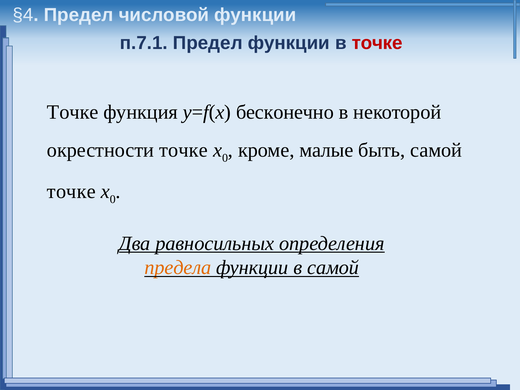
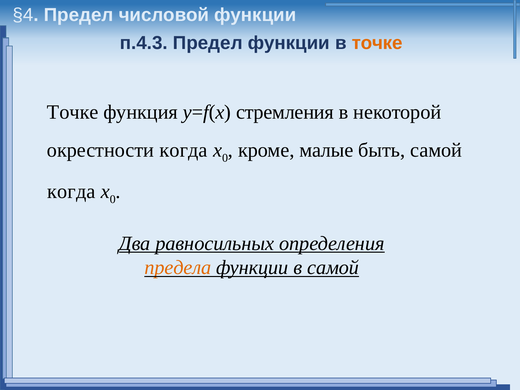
п.7.1: п.7.1 -> п.4.3
точке at (377, 43) colour: red -> orange
бесконечно: бесконечно -> стремления
окрестности точке: точке -> когда
точке at (71, 192): точке -> когда
